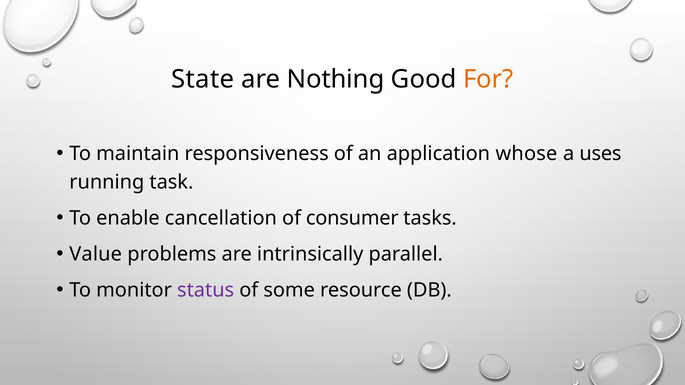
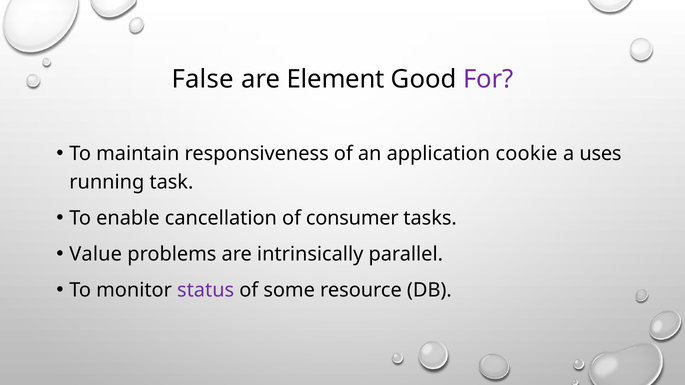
State: State -> False
Nothing: Nothing -> Element
For colour: orange -> purple
whose: whose -> cookie
